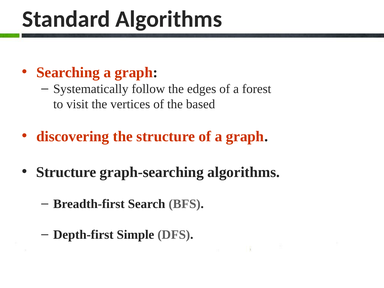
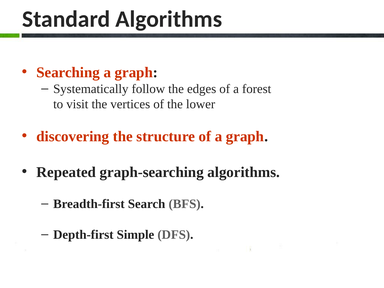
based: based -> lower
Structure at (66, 172): Structure -> Repeated
